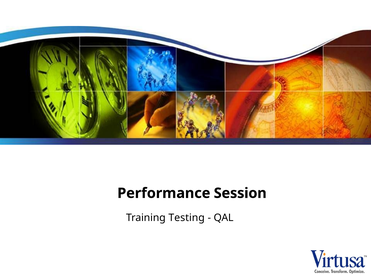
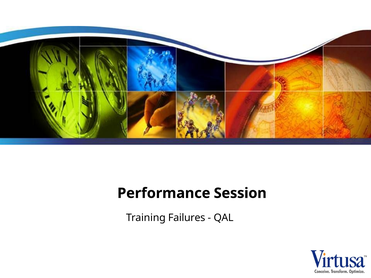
Testing: Testing -> Failures
